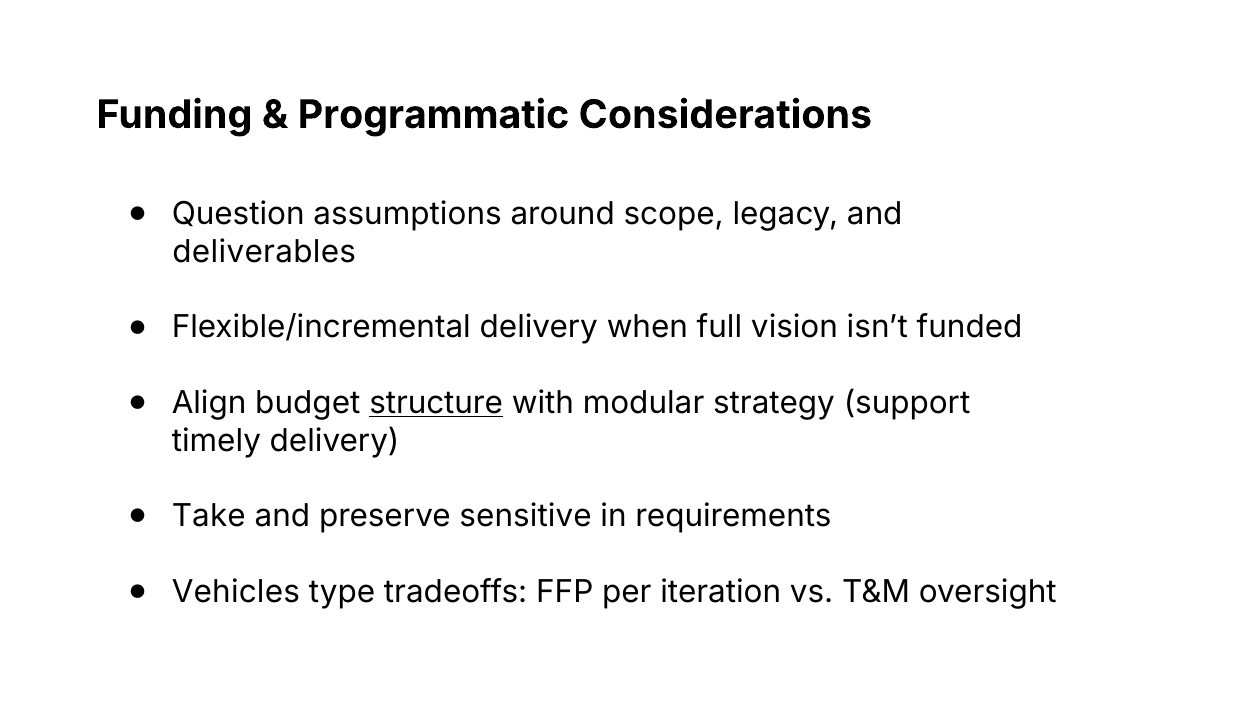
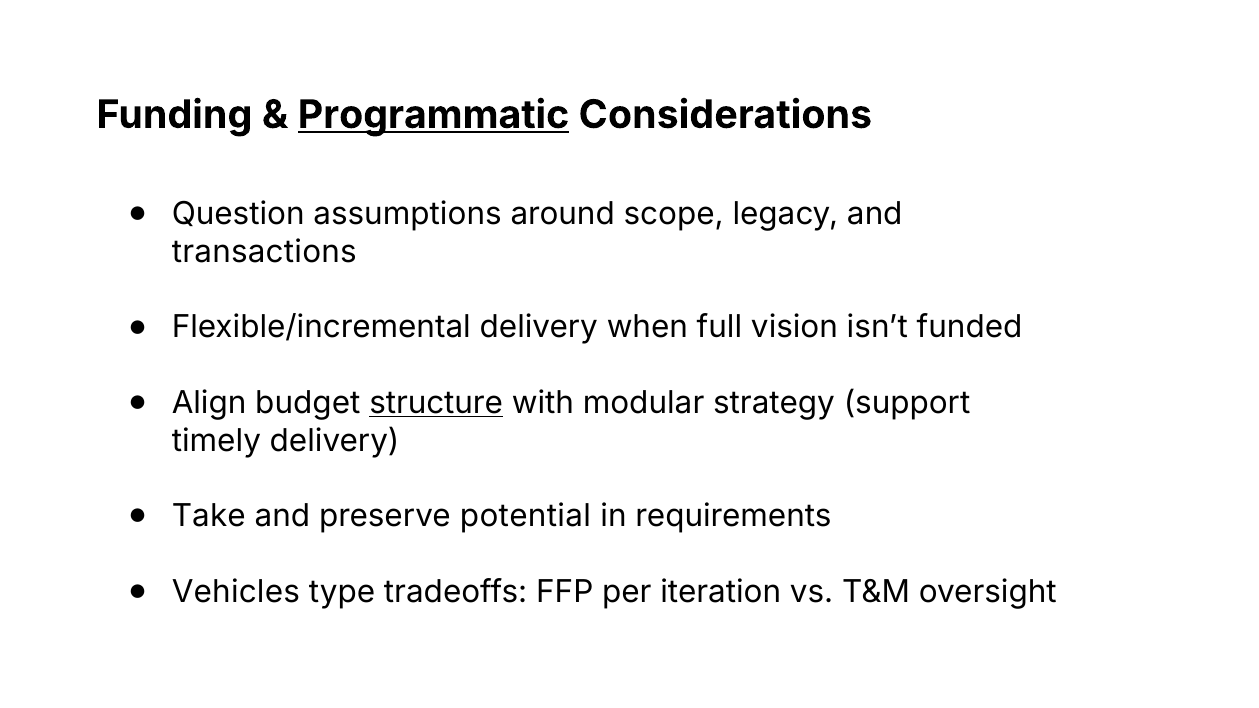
Programmatic underline: none -> present
deliverables: deliverables -> transactions
sensitive: sensitive -> potential
